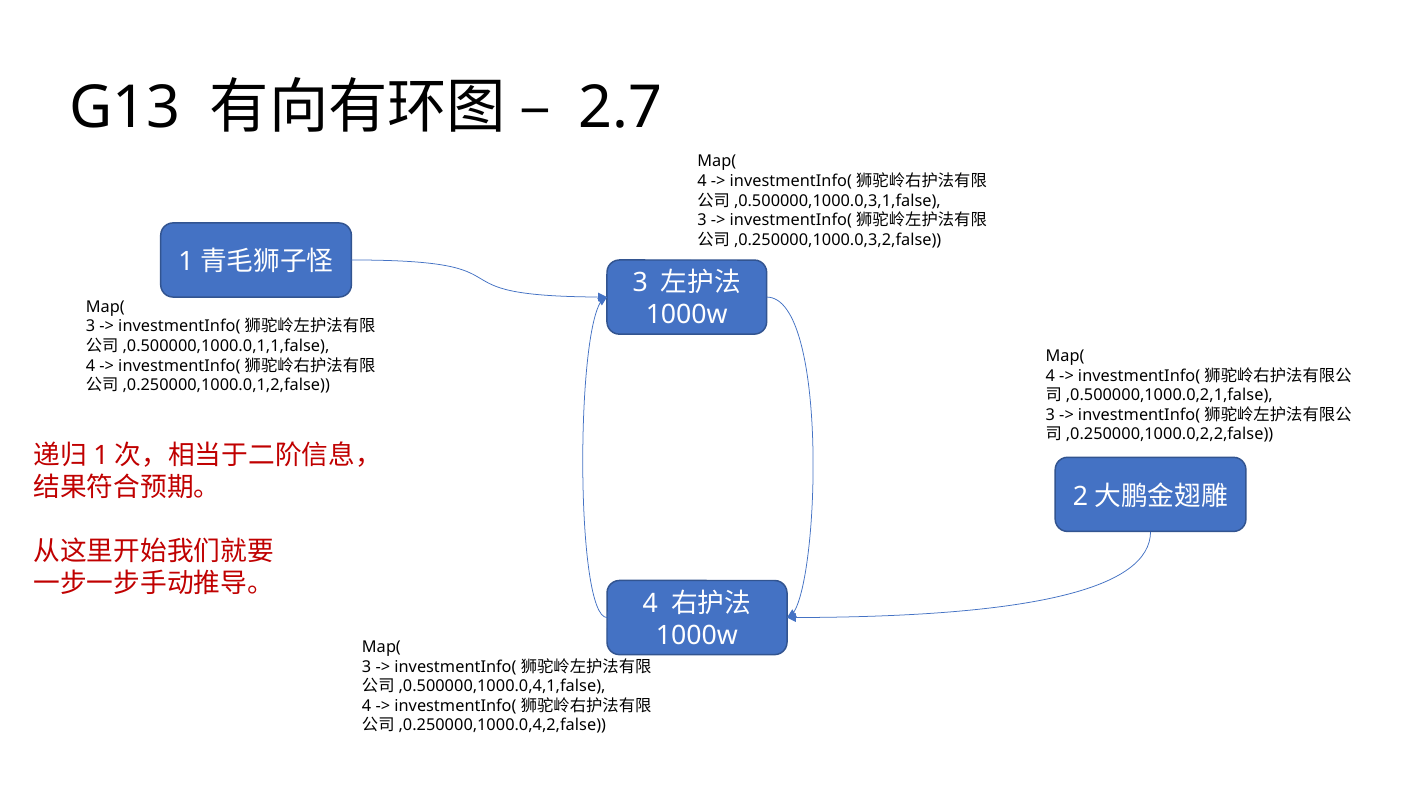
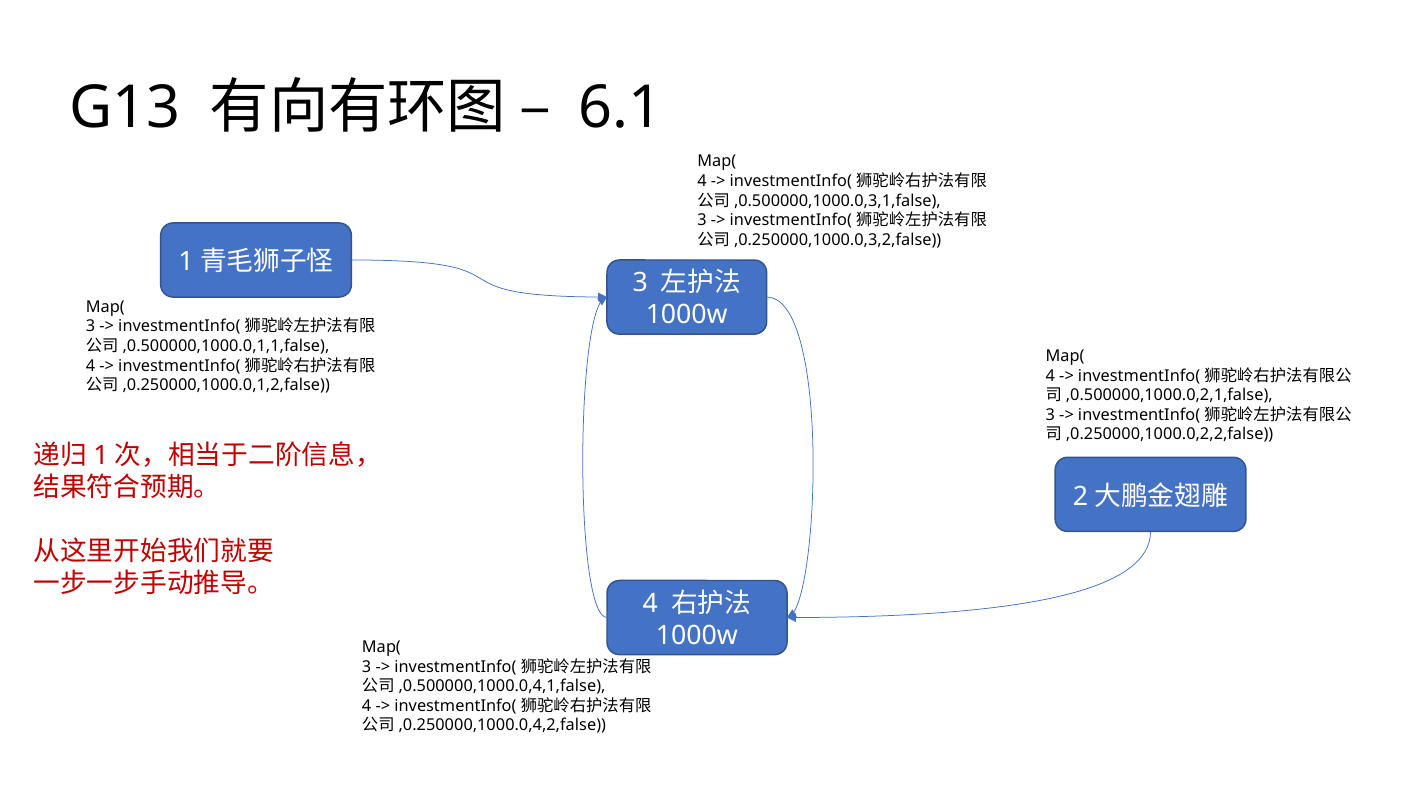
2.7: 2.7 -> 6.1
